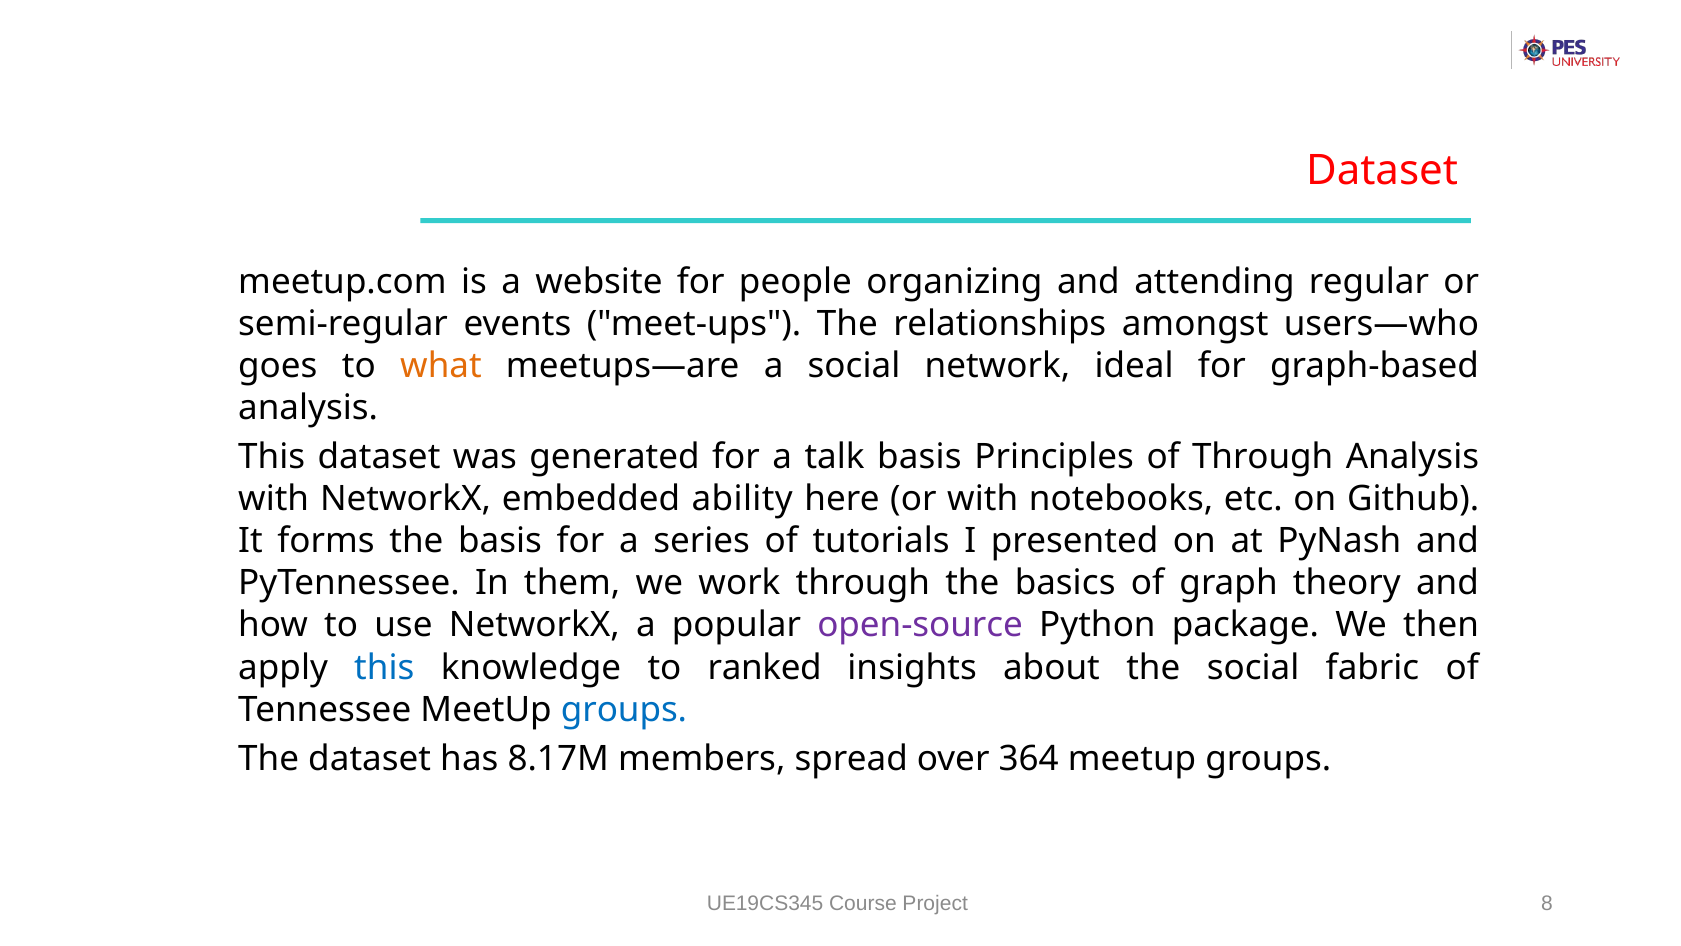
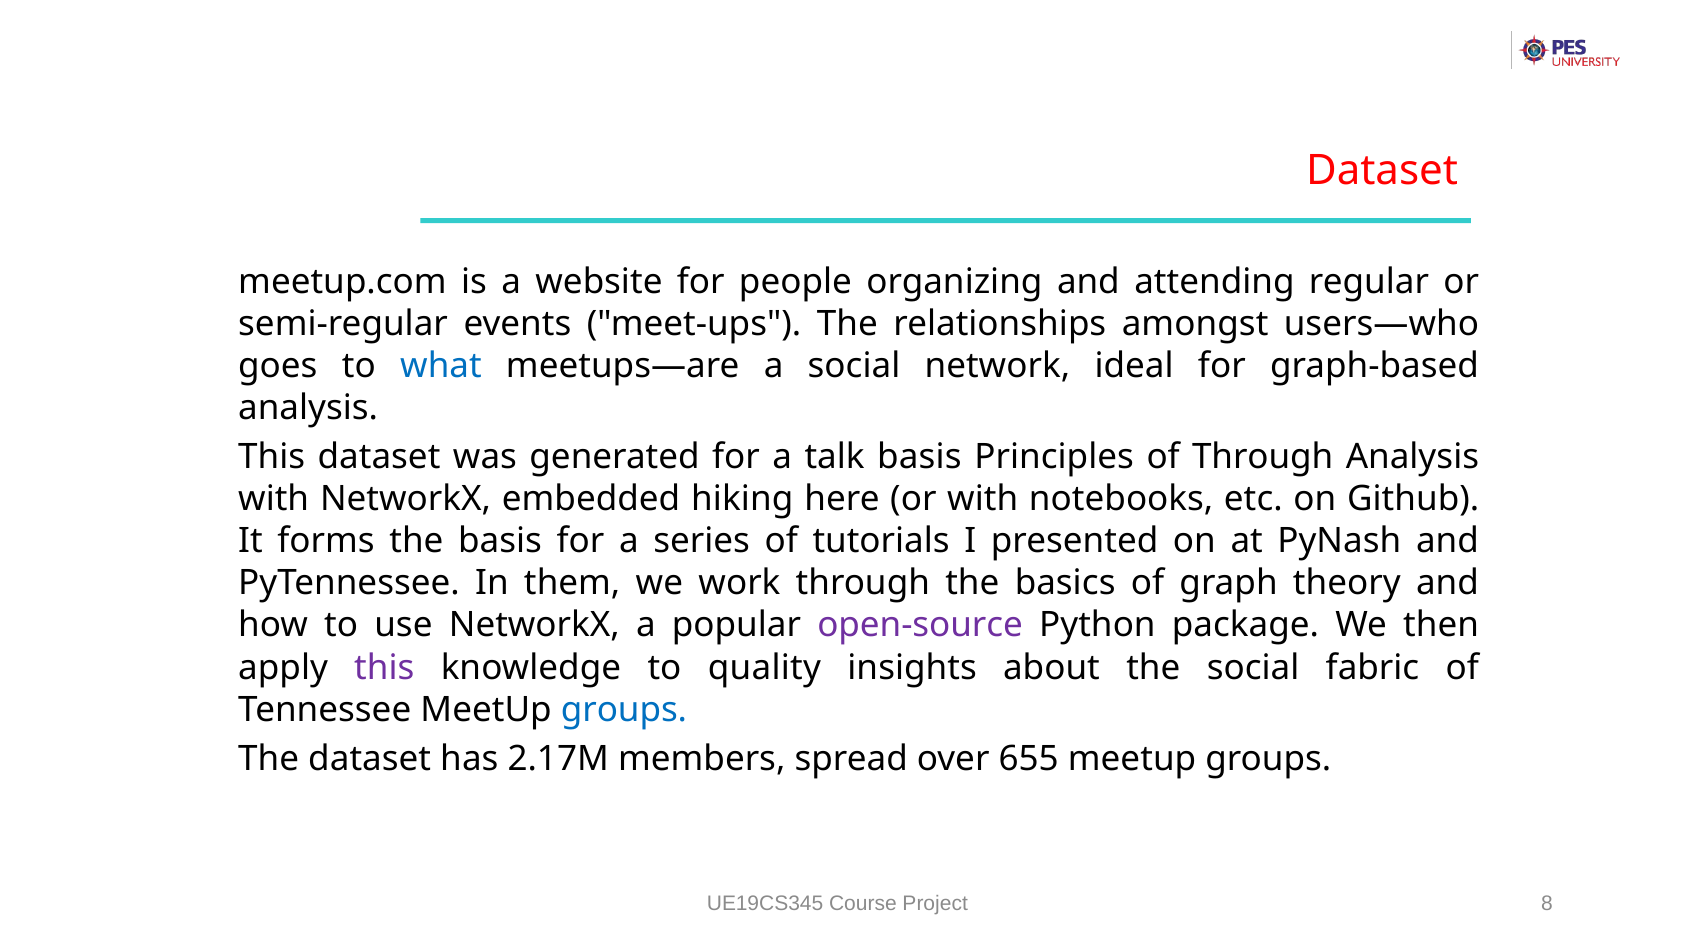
what colour: orange -> blue
ability: ability -> hiking
this at (384, 667) colour: blue -> purple
ranked: ranked -> quality
8.17M: 8.17M -> 2.17M
364: 364 -> 655
